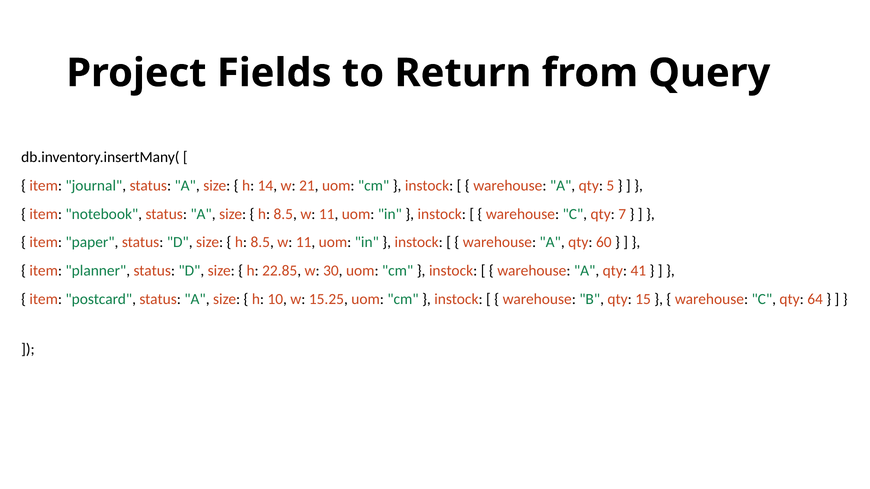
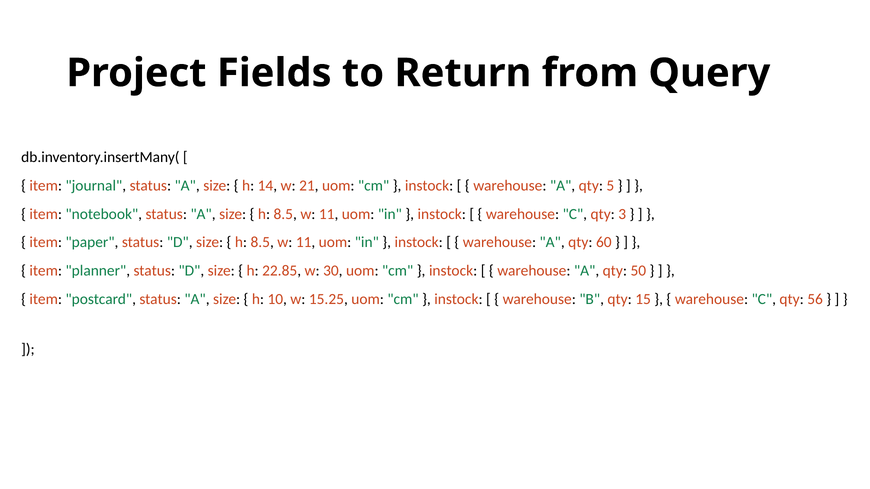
7: 7 -> 3
41: 41 -> 50
64: 64 -> 56
